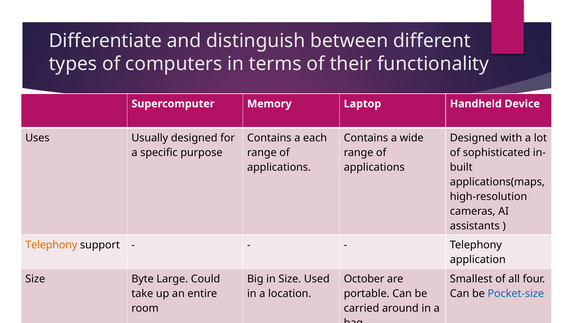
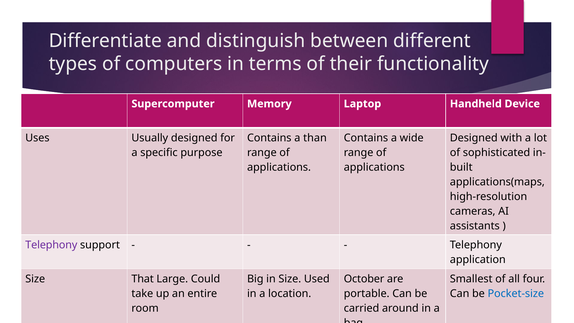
each: each -> than
Telephony at (51, 245) colour: orange -> purple
Byte: Byte -> That
